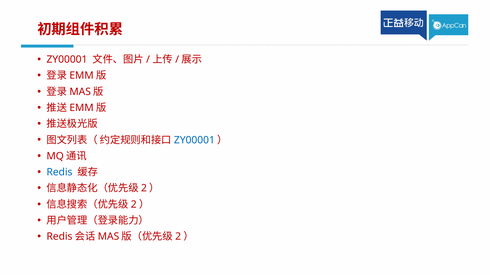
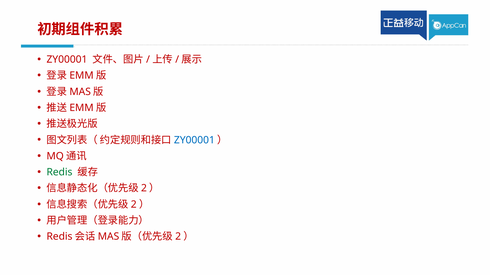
Redis at (59, 173) colour: blue -> green
